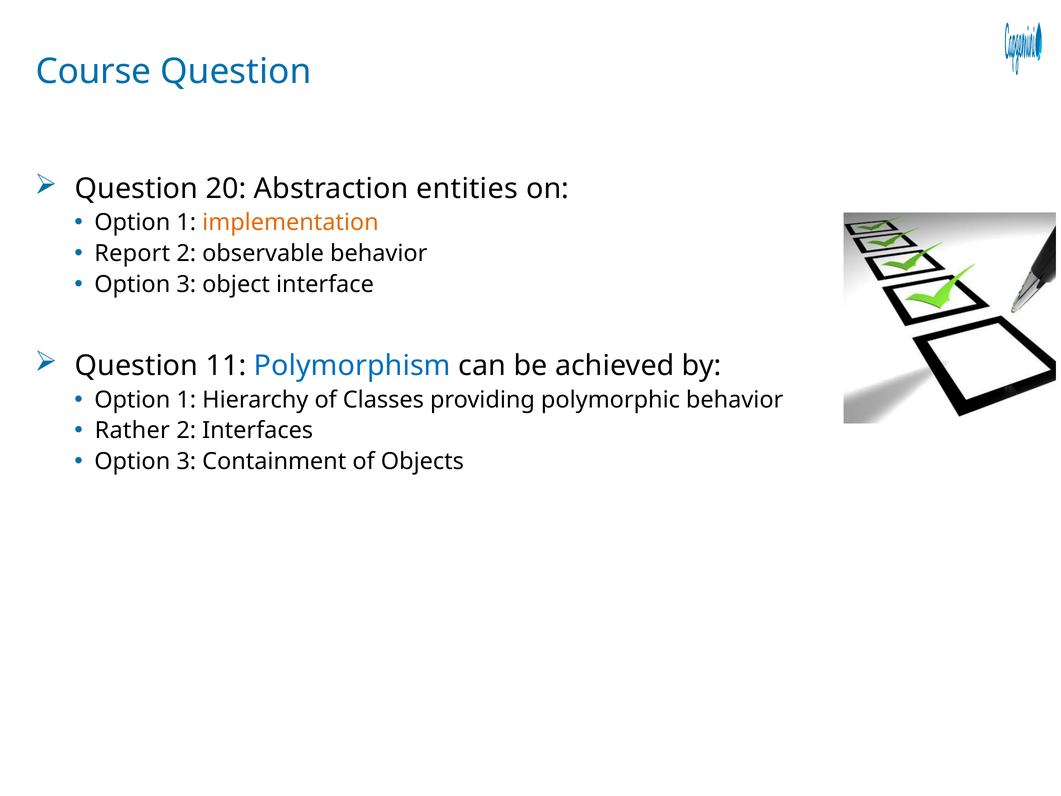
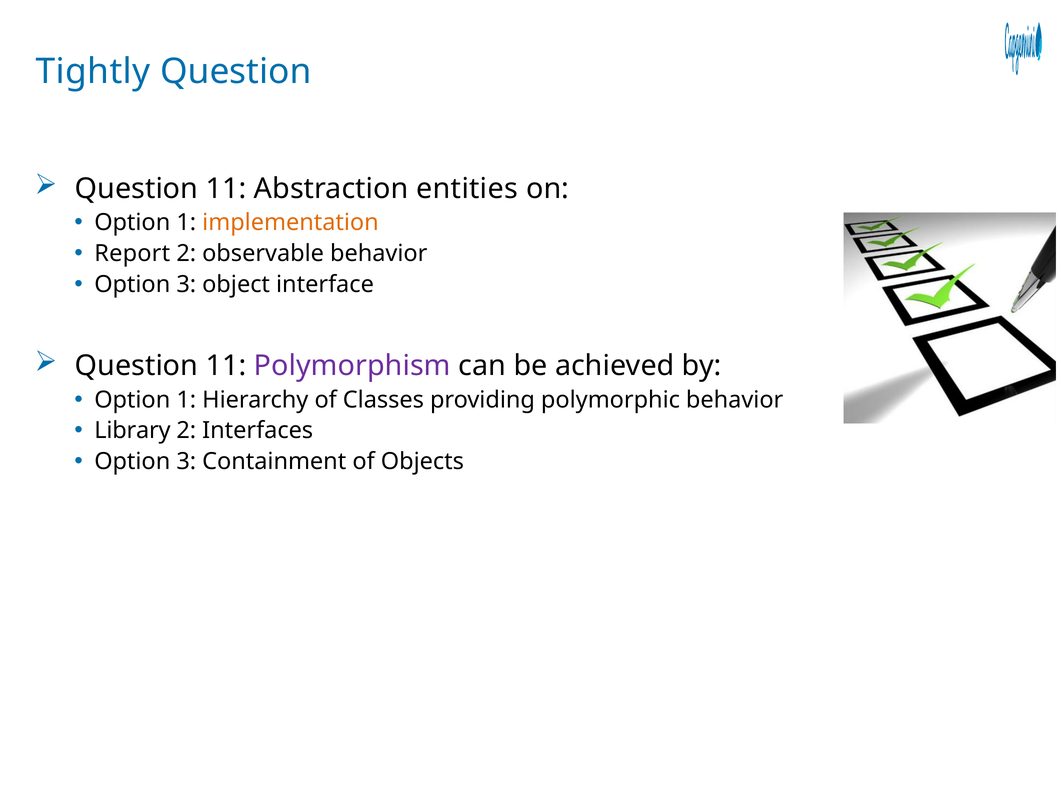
Course: Course -> Tightly
20 at (226, 189): 20 -> 11
Polymorphism colour: blue -> purple
Rather: Rather -> Library
